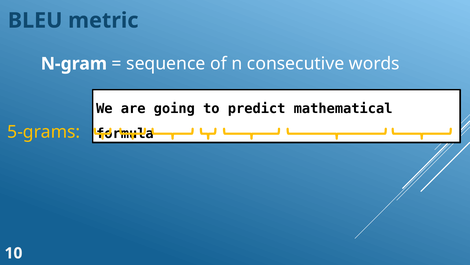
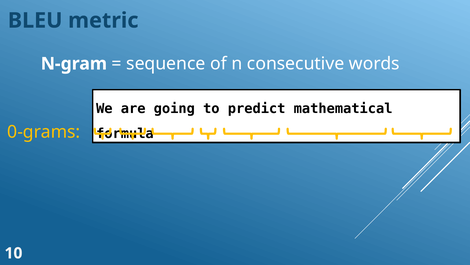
5-grams: 5-grams -> 0-grams
